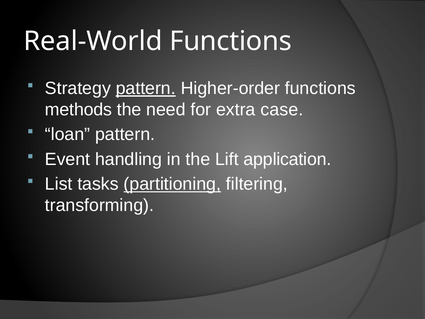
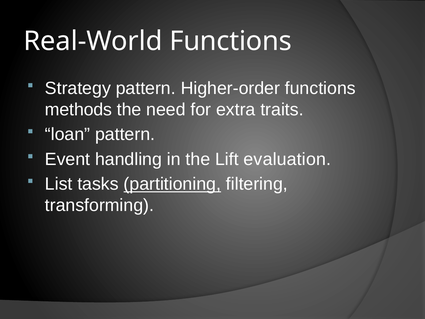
pattern at (146, 88) underline: present -> none
case: case -> traits
application: application -> evaluation
